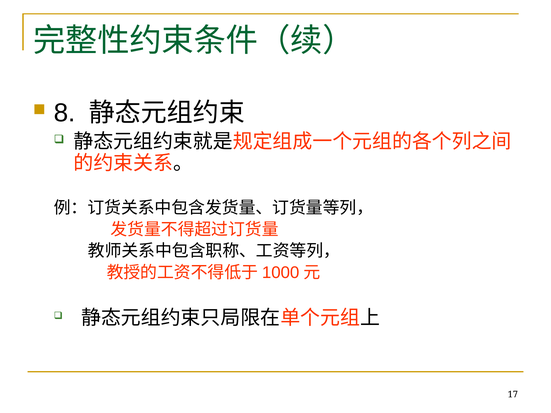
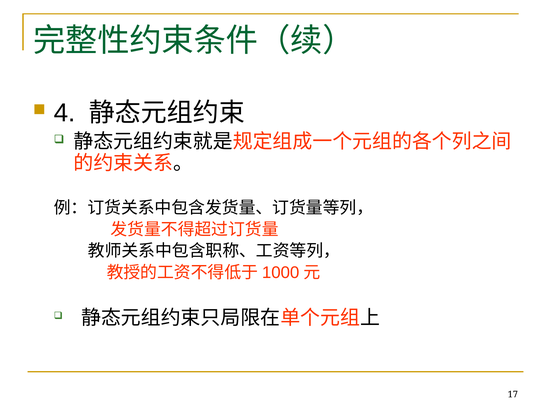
8: 8 -> 4
